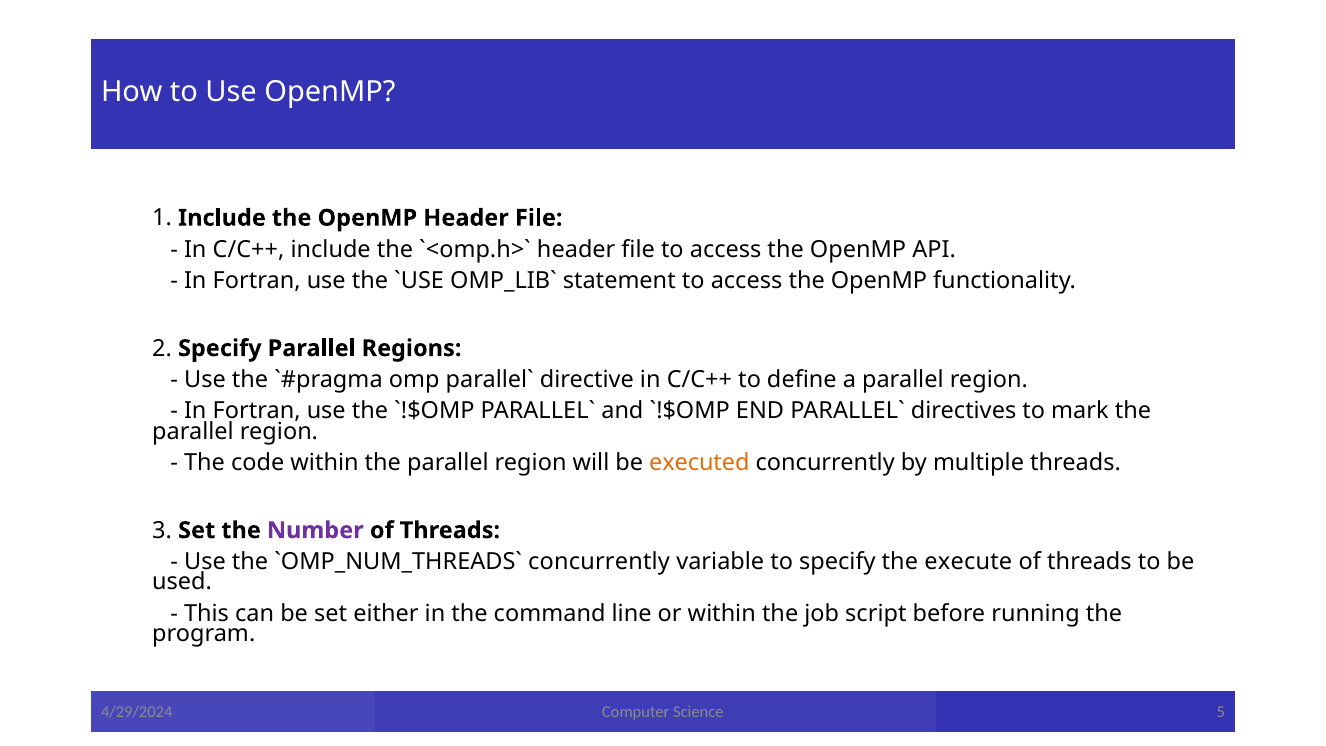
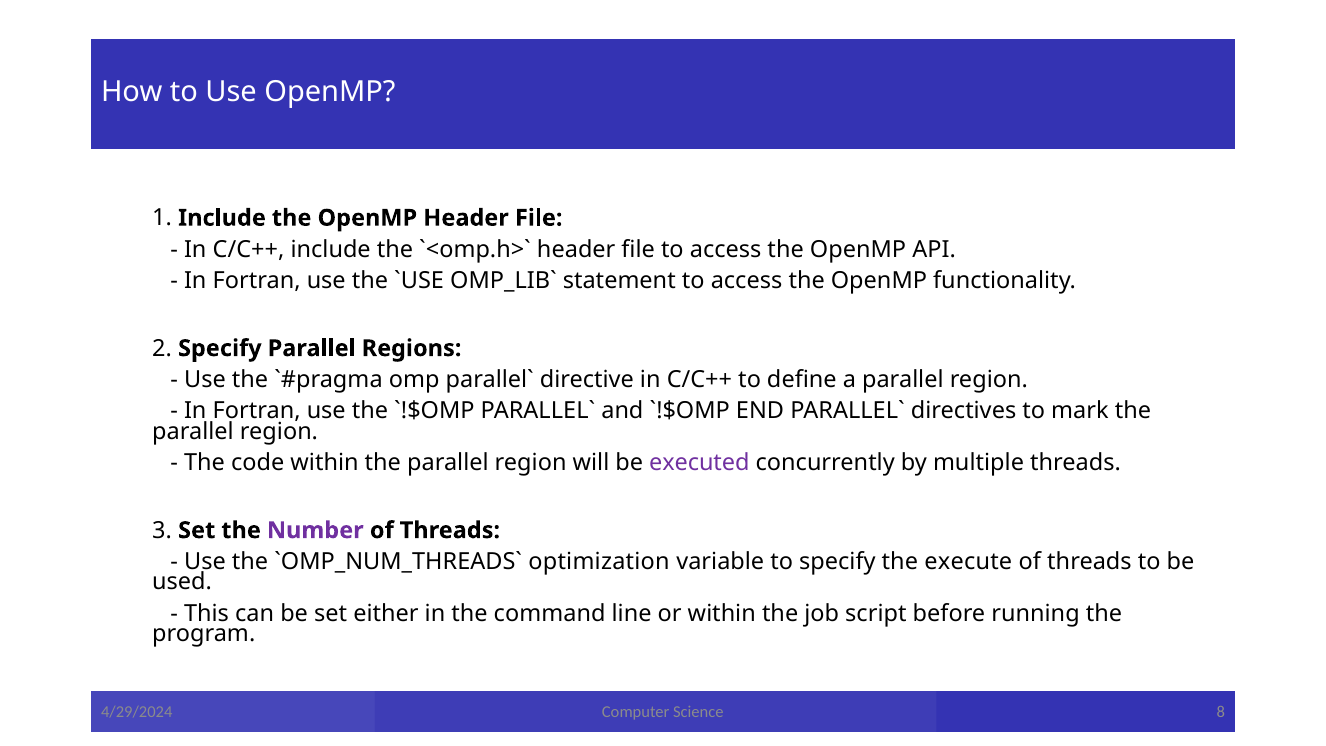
executed colour: orange -> purple
concurrently at (599, 562): concurrently -> optimization
5: 5 -> 8
